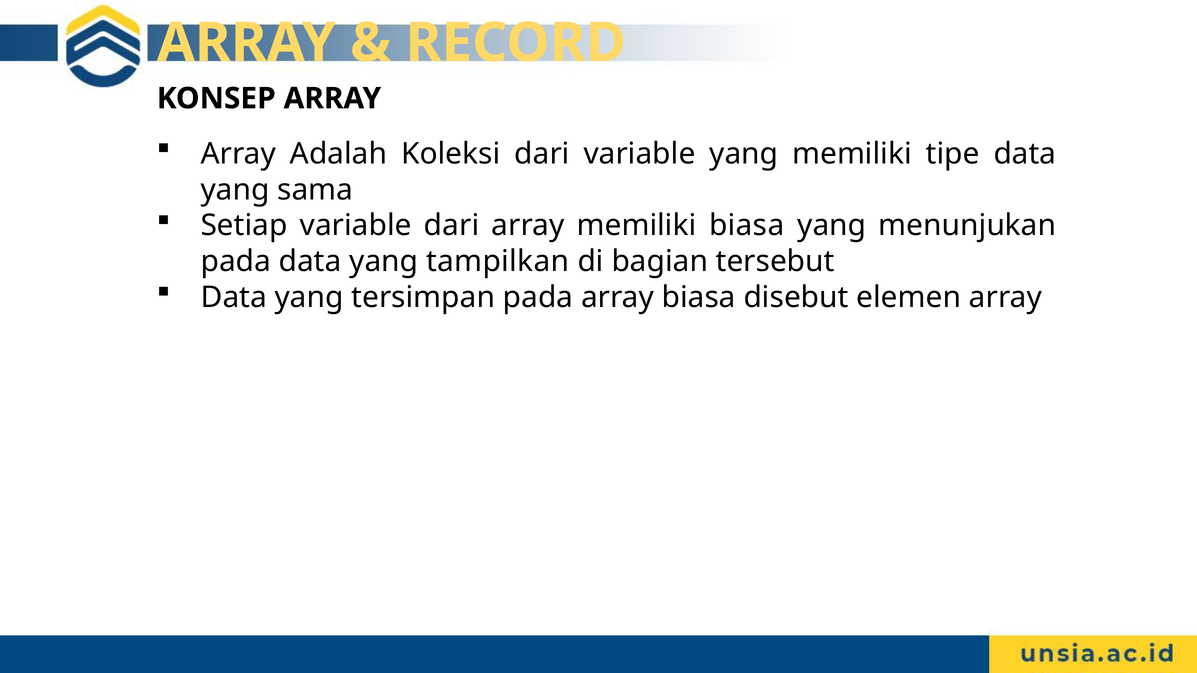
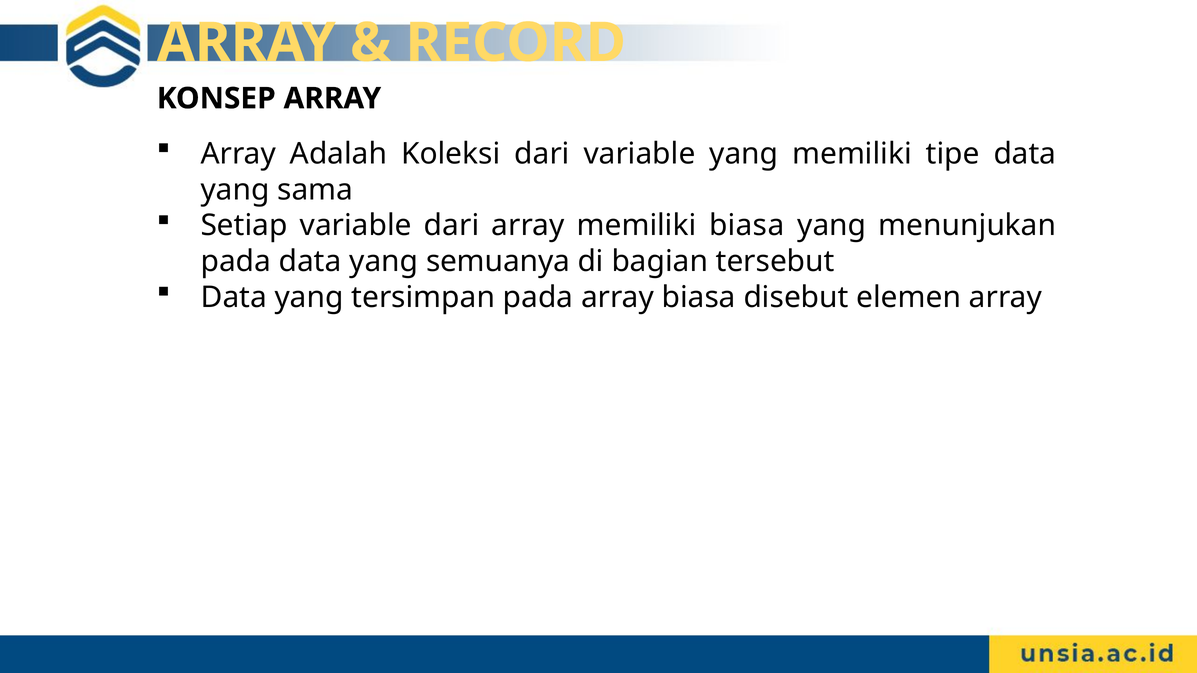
tampilkan: tampilkan -> semuanya
